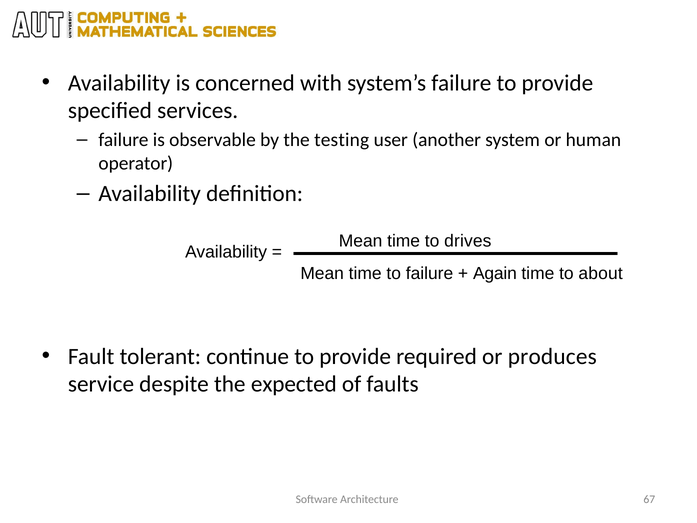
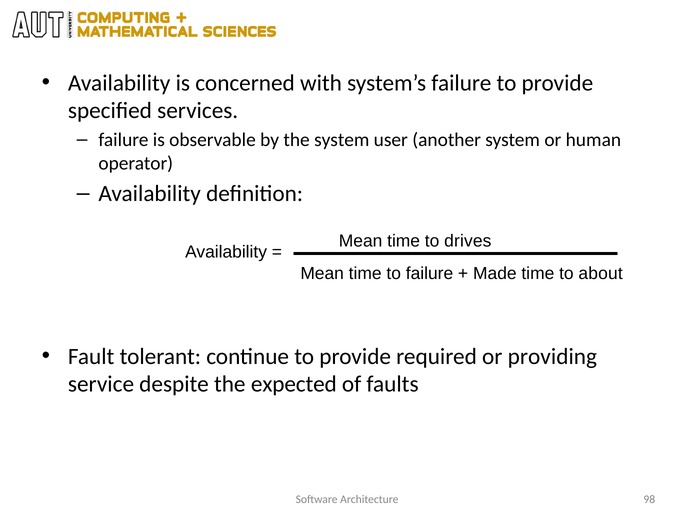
the testing: testing -> system
Again: Again -> Made
produces: produces -> providing
67: 67 -> 98
